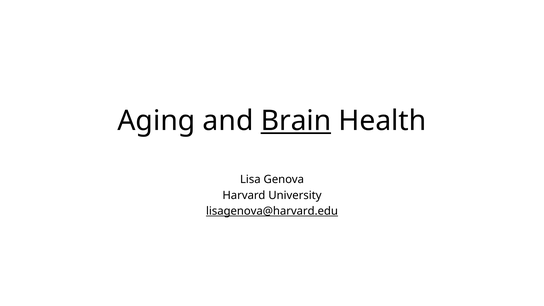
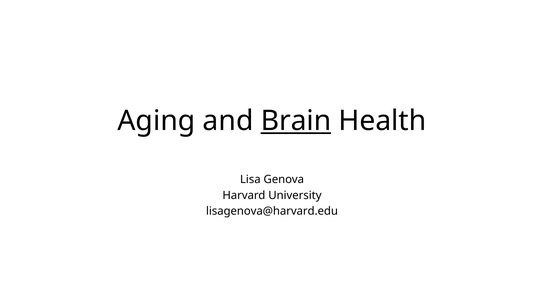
lisagenova@harvard.edu underline: present -> none
